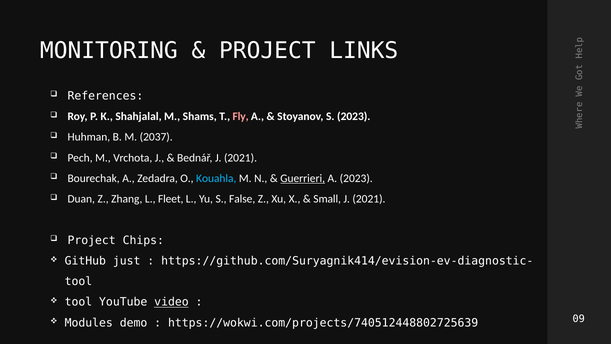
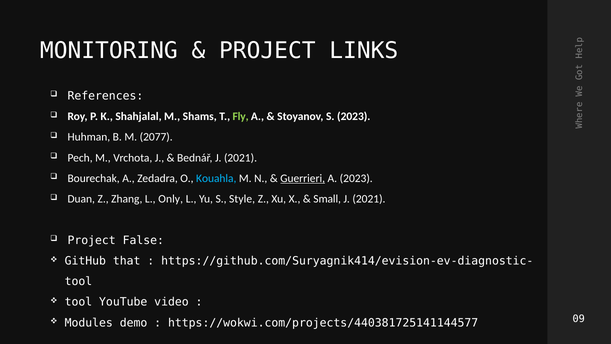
Fly colour: pink -> light green
2037: 2037 -> 2077
Fleet: Fleet -> Only
False: False -> Style
Chips: Chips -> False
just: just -> that
video underline: present -> none
https://wokwi.com/projects/740512448802725639: https://wokwi.com/projects/740512448802725639 -> https://wokwi.com/projects/440381725141144577
